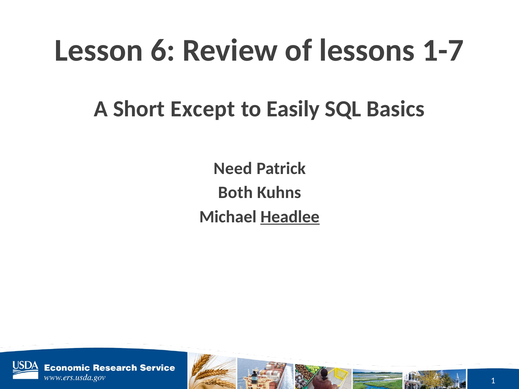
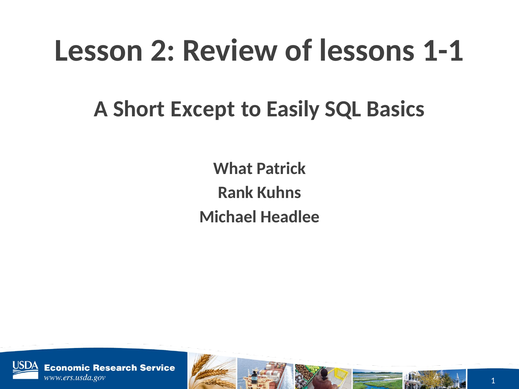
6: 6 -> 2
1-7: 1-7 -> 1-1
Need: Need -> What
Both: Both -> Rank
Headlee underline: present -> none
